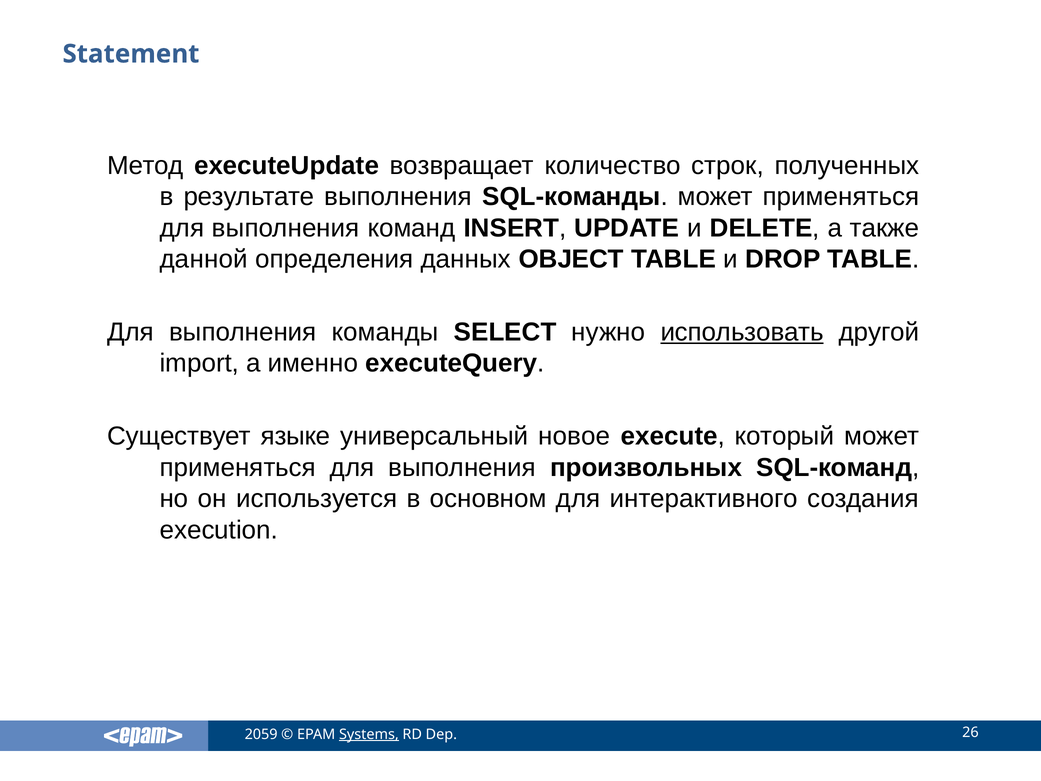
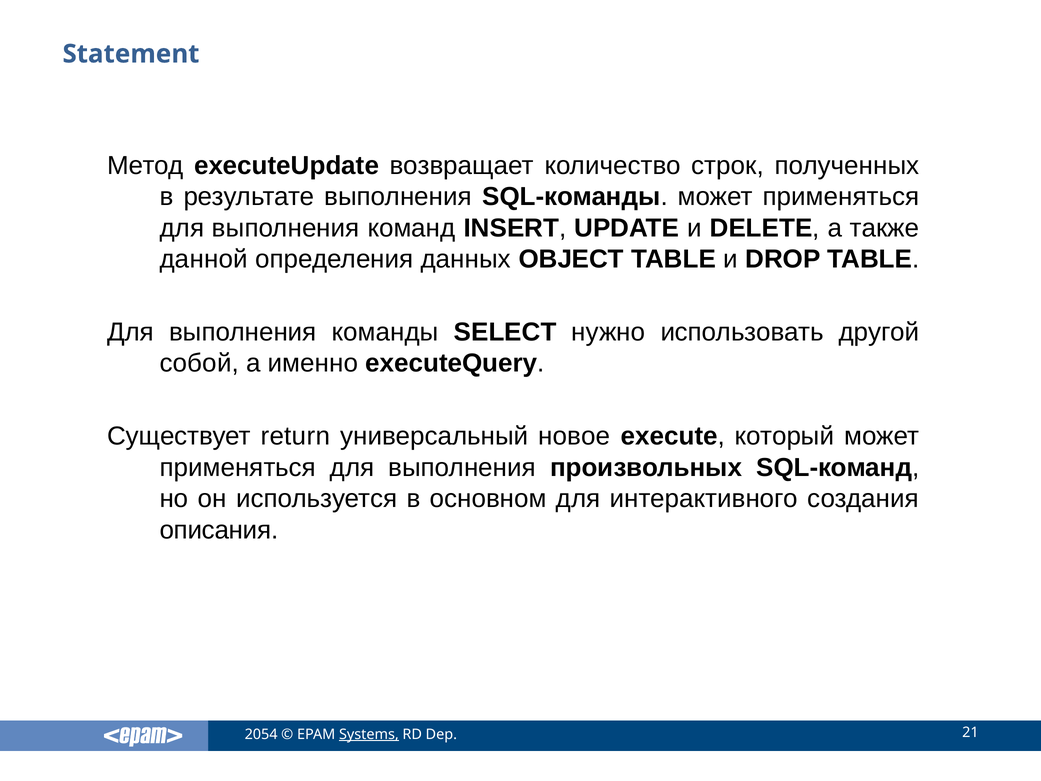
использовать underline: present -> none
import: import -> собой
языке: языке -> return
execution: execution -> описания
2059: 2059 -> 2054
26: 26 -> 21
